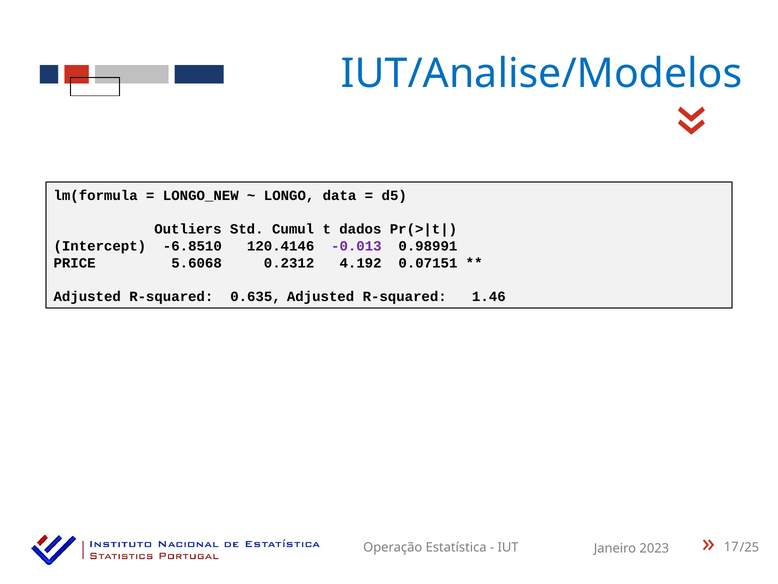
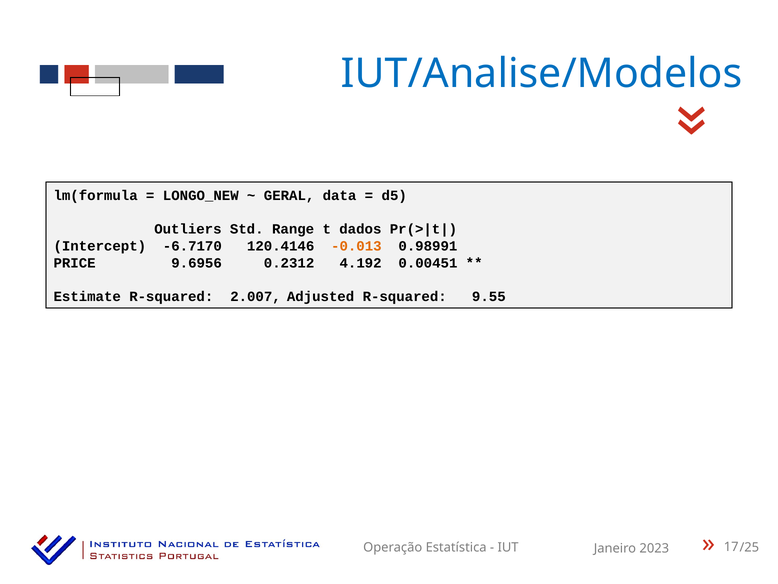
LONGO: LONGO -> GERAL
Cumul: Cumul -> Range
-6.8510: -6.8510 -> -6.7170
-0.013 colour: purple -> orange
5.6068: 5.6068 -> 9.6956
0.07151: 0.07151 -> 0.00451
Adjusted at (87, 296): Adjusted -> Estimate
0.635: 0.635 -> 2.007
1.46: 1.46 -> 9.55
